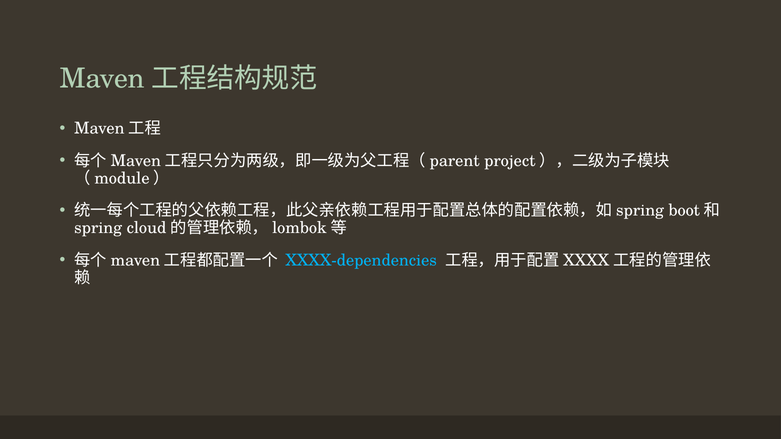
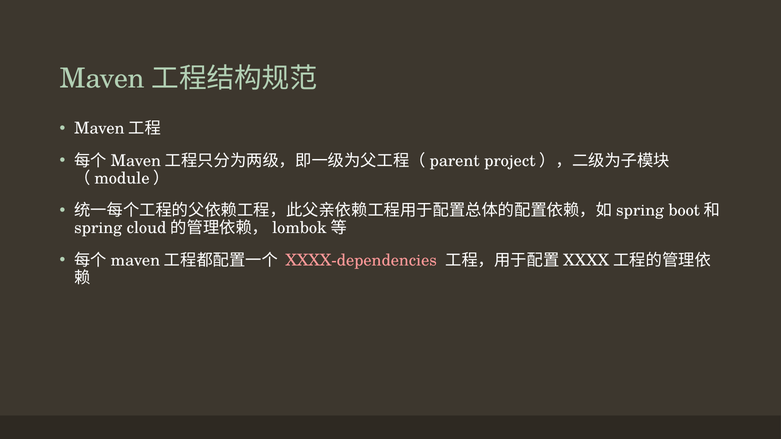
XXXX-dependencies colour: light blue -> pink
